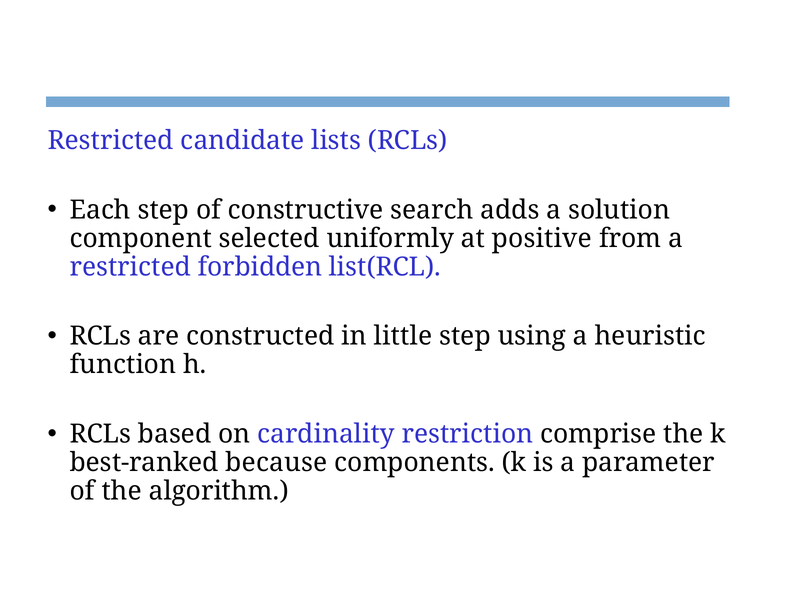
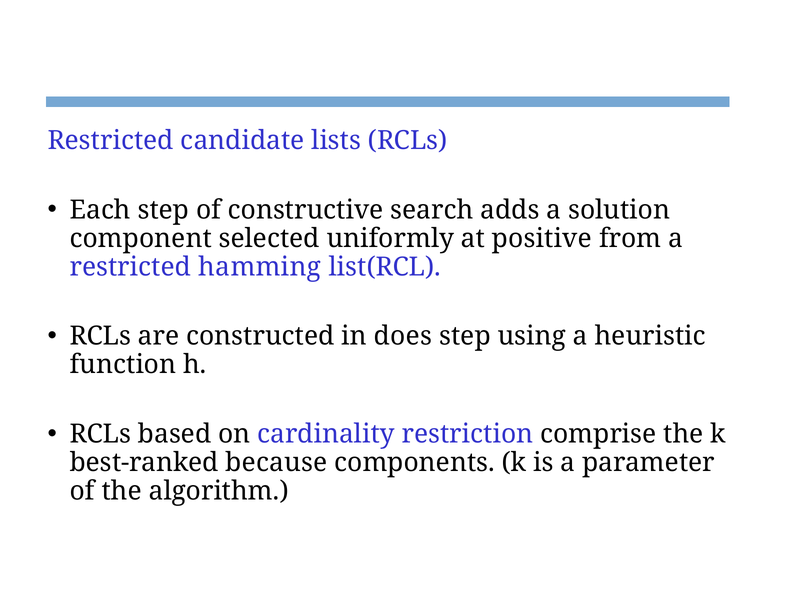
forbidden: forbidden -> hamming
little: little -> does
